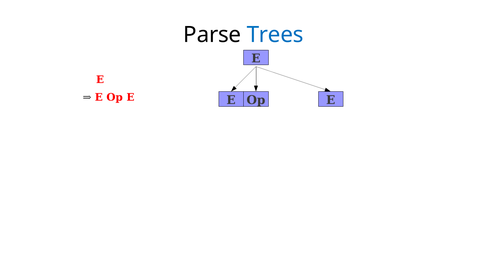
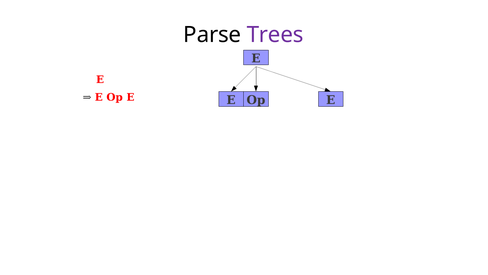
Trees colour: blue -> purple
